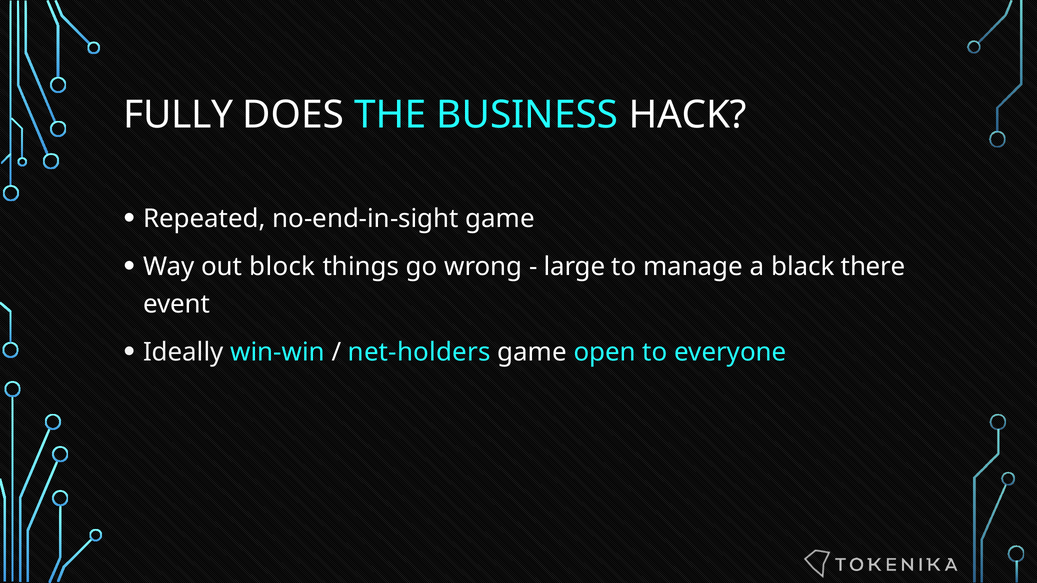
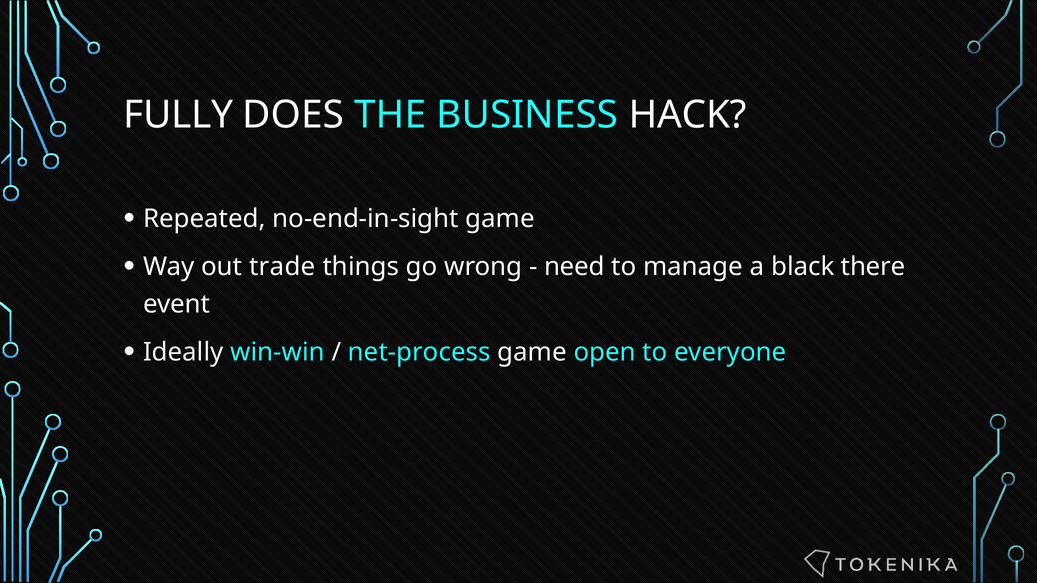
block: block -> trade
large: large -> need
net-holders: net-holders -> net-process
